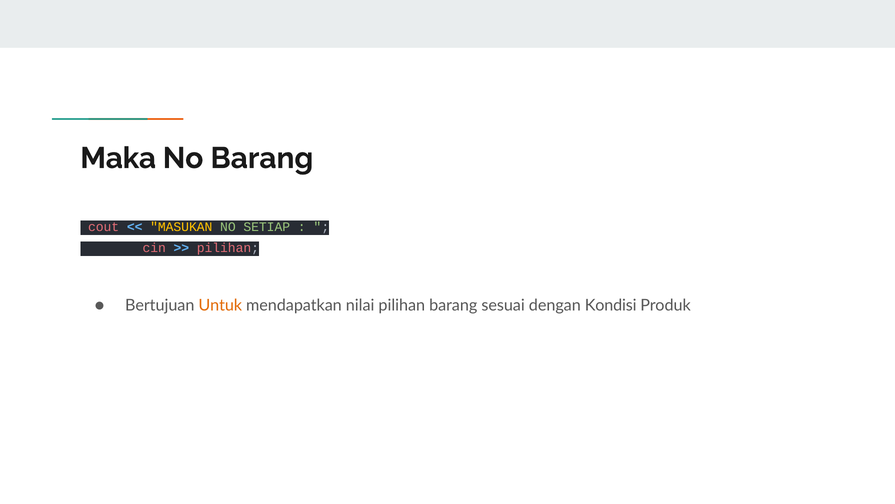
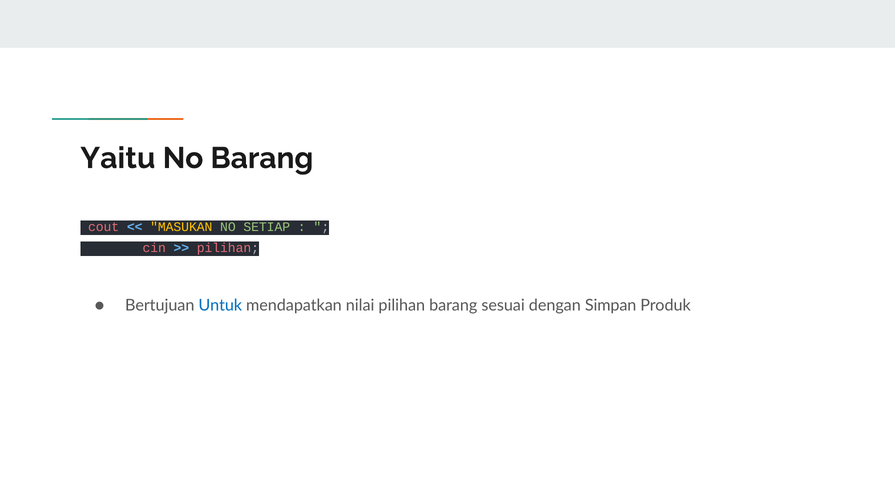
Maka: Maka -> Yaitu
Untuk colour: orange -> blue
Kondisi: Kondisi -> Simpan
